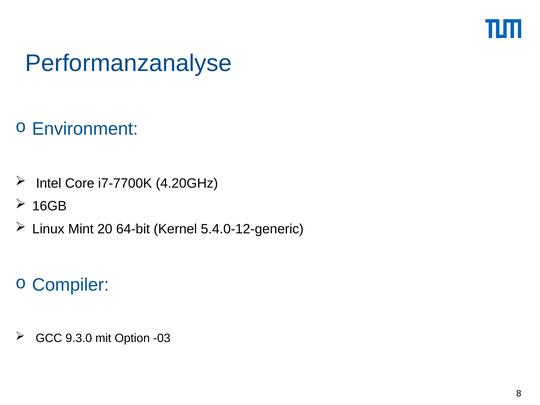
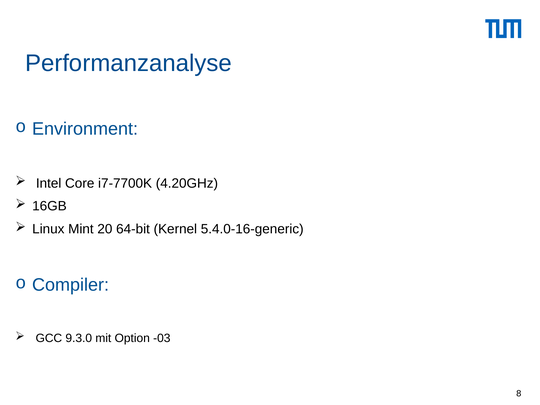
5.4.0-12-generic: 5.4.0-12-generic -> 5.4.0-16-generic
